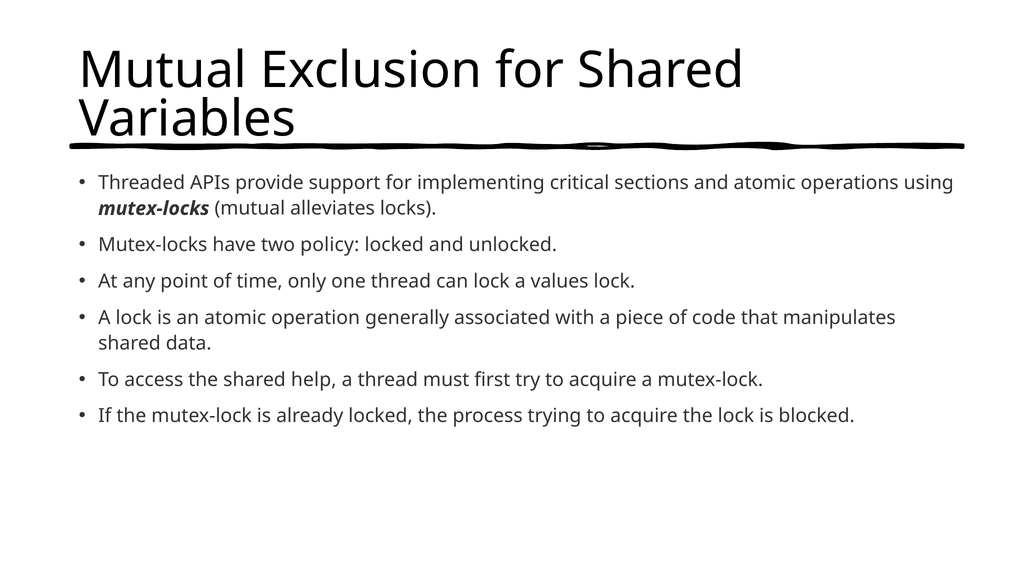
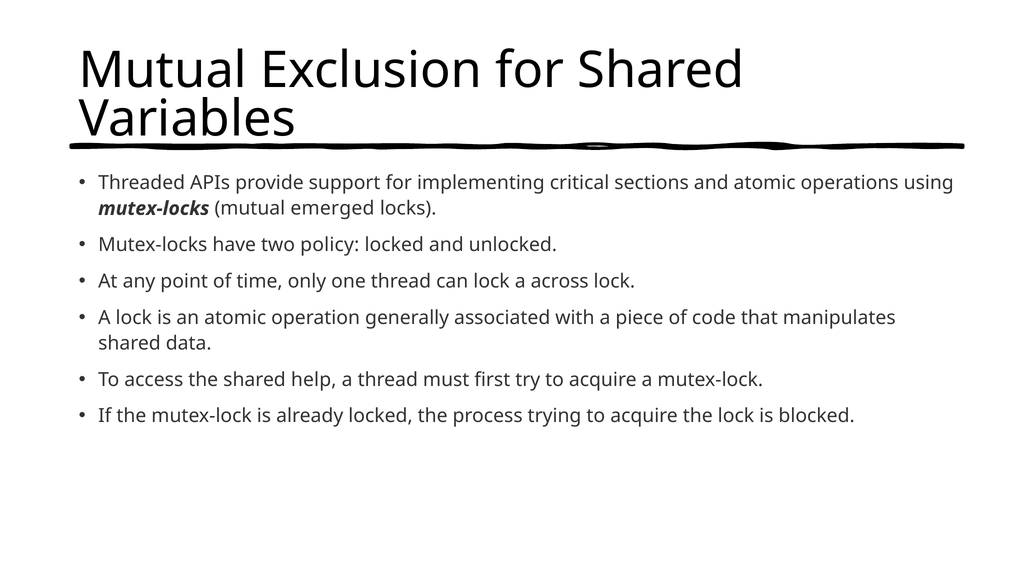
alleviates: alleviates -> emerged
values: values -> across
